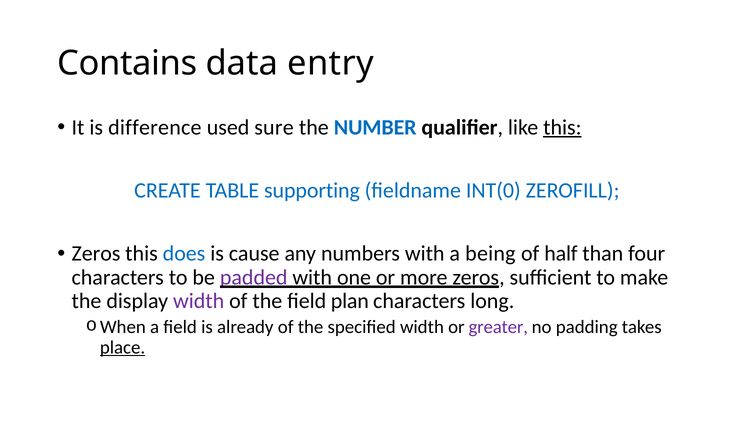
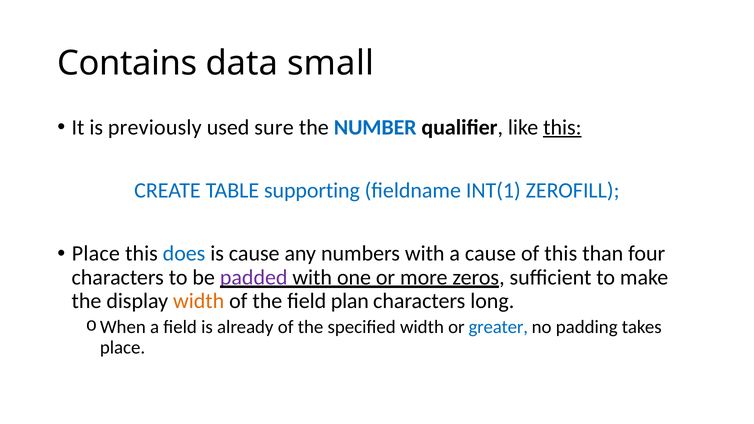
entry: entry -> small
difference: difference -> previously
INT(0: INT(0 -> INT(1
Zeros at (96, 254): Zeros -> Place
a being: being -> cause
of half: half -> this
width at (199, 301) colour: purple -> orange
greater colour: purple -> blue
place at (123, 347) underline: present -> none
